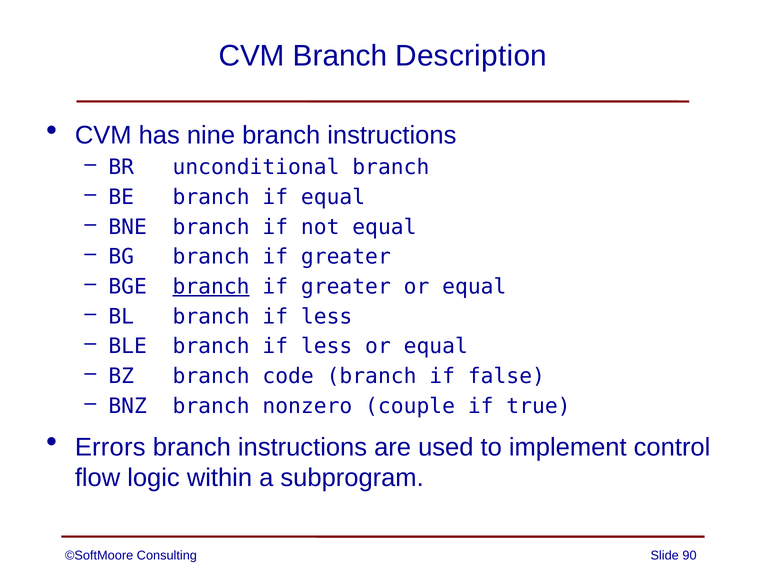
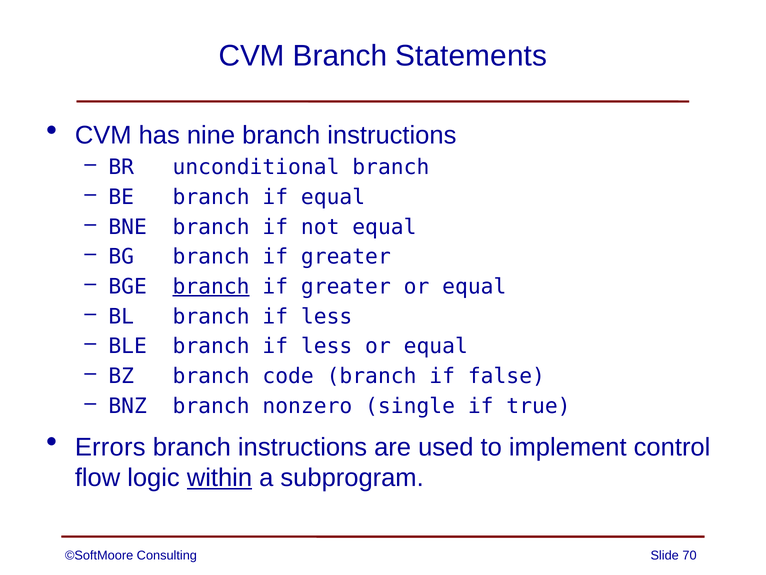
Description: Description -> Statements
couple: couple -> single
within underline: none -> present
90: 90 -> 70
